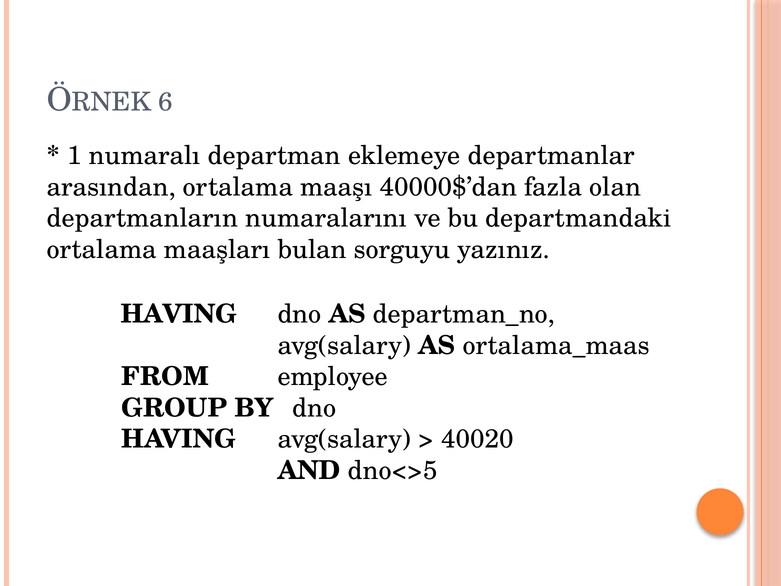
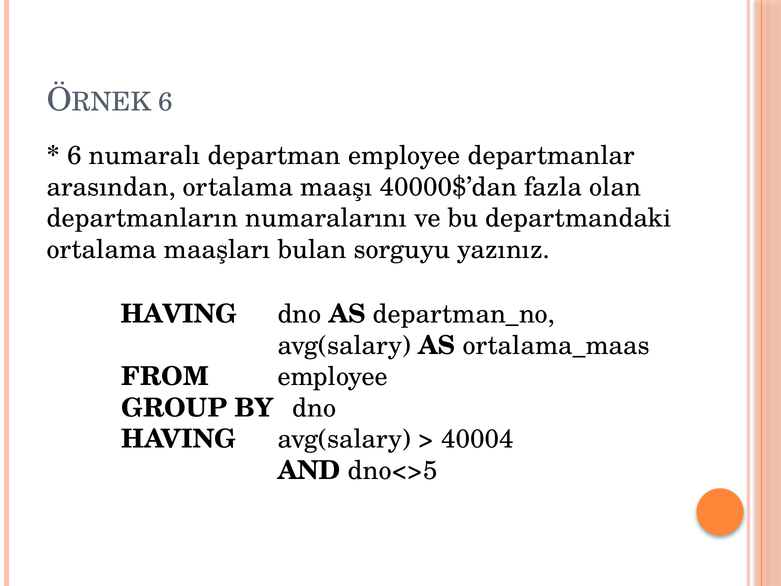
1 at (74, 156): 1 -> 6
departman eklemeye: eklemeye -> employee
40020: 40020 -> 40004
